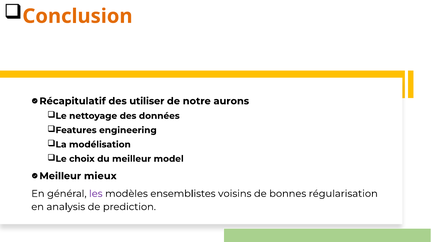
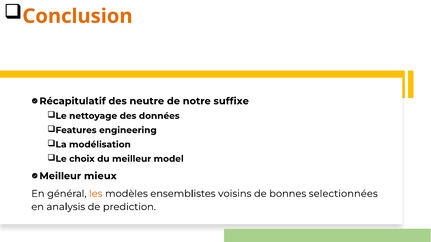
utiliser: utiliser -> neutre
aurons: aurons -> suffixe
les colour: purple -> orange
régularisation: régularisation -> selectionnées
